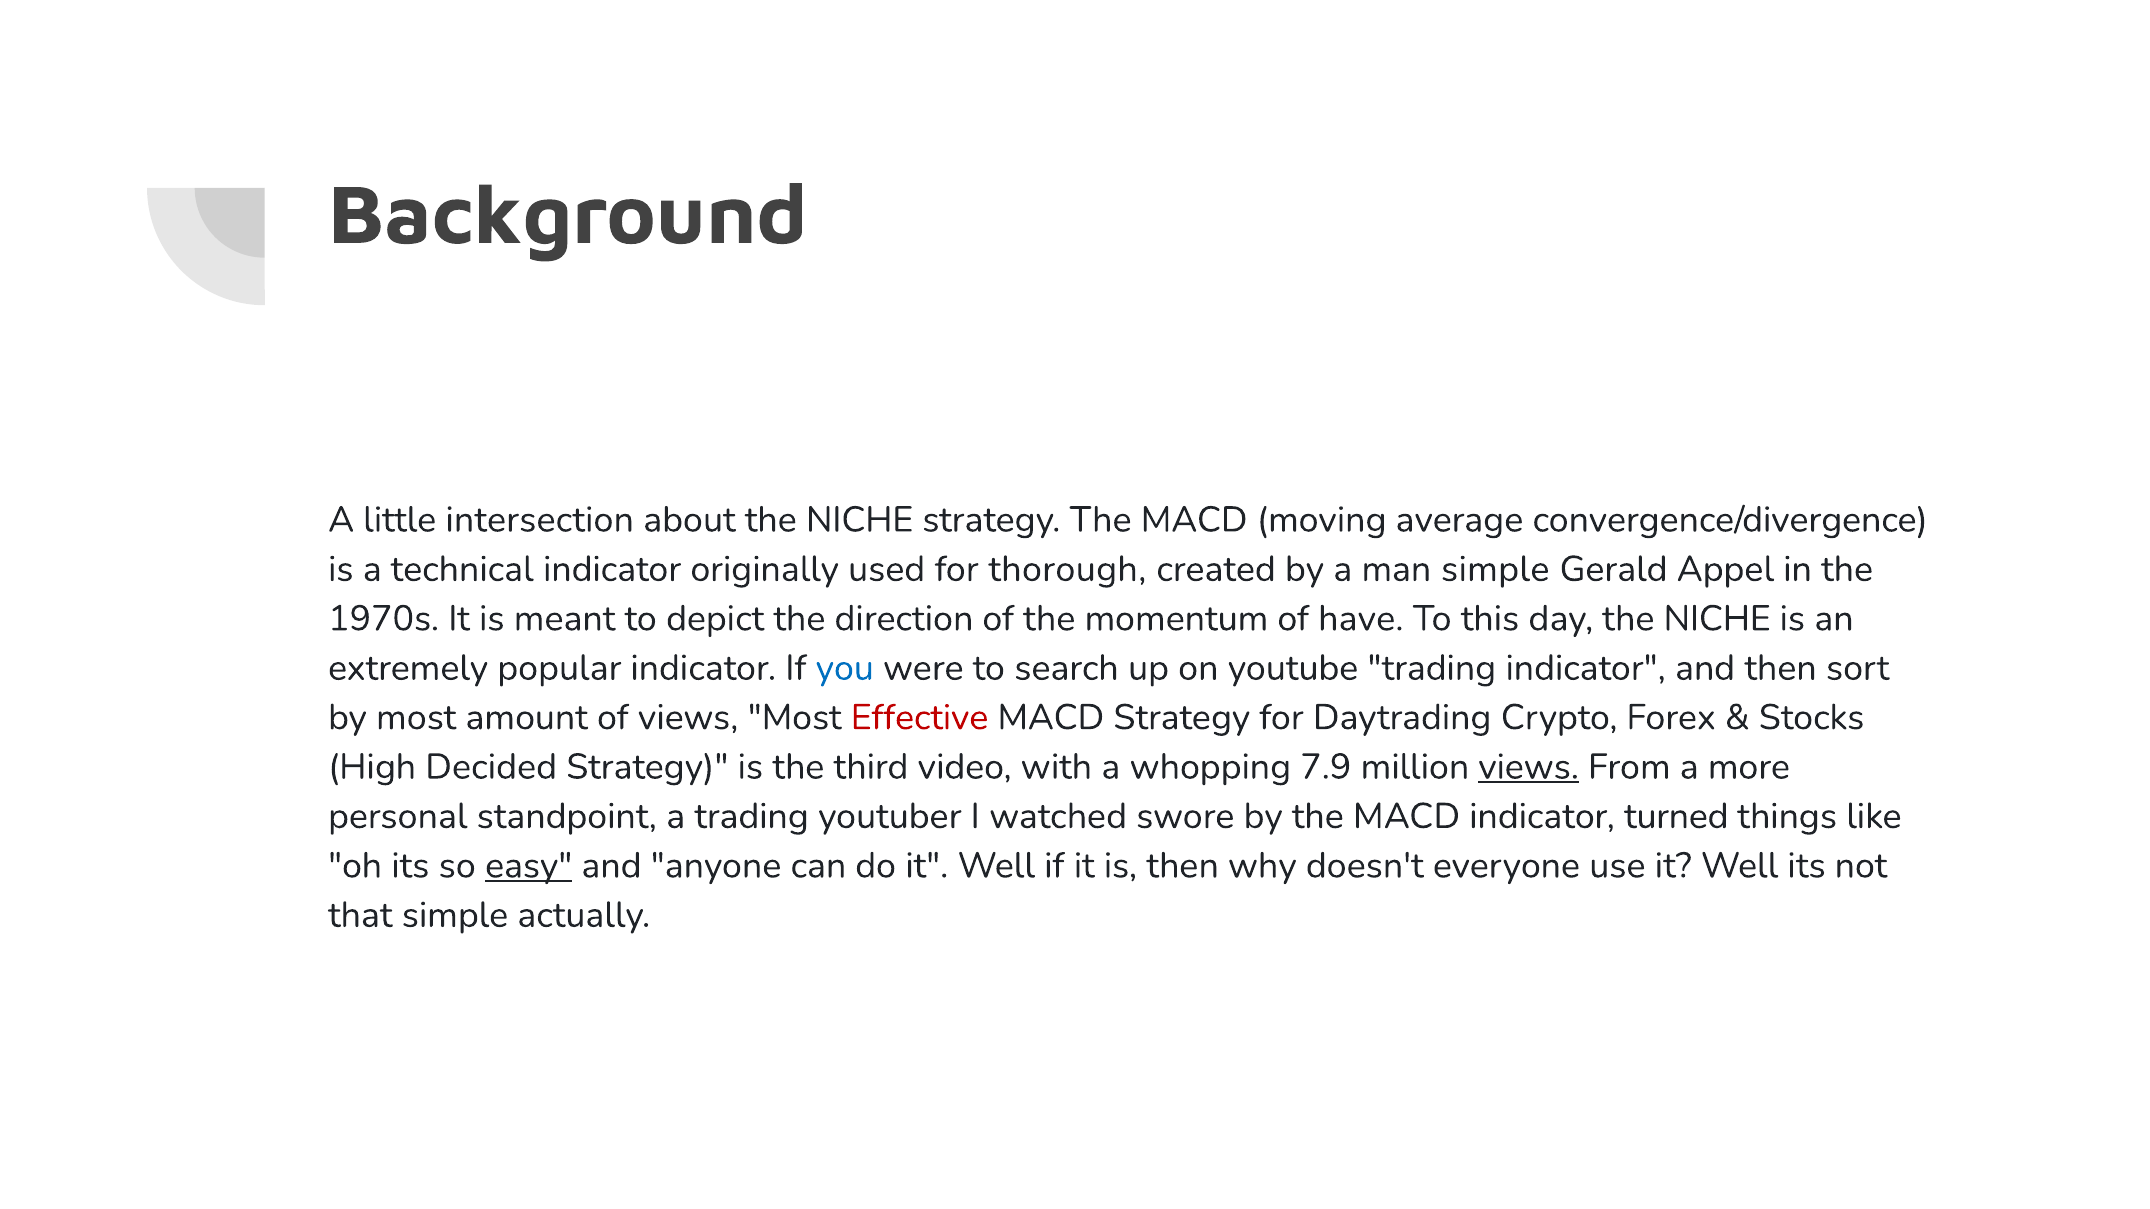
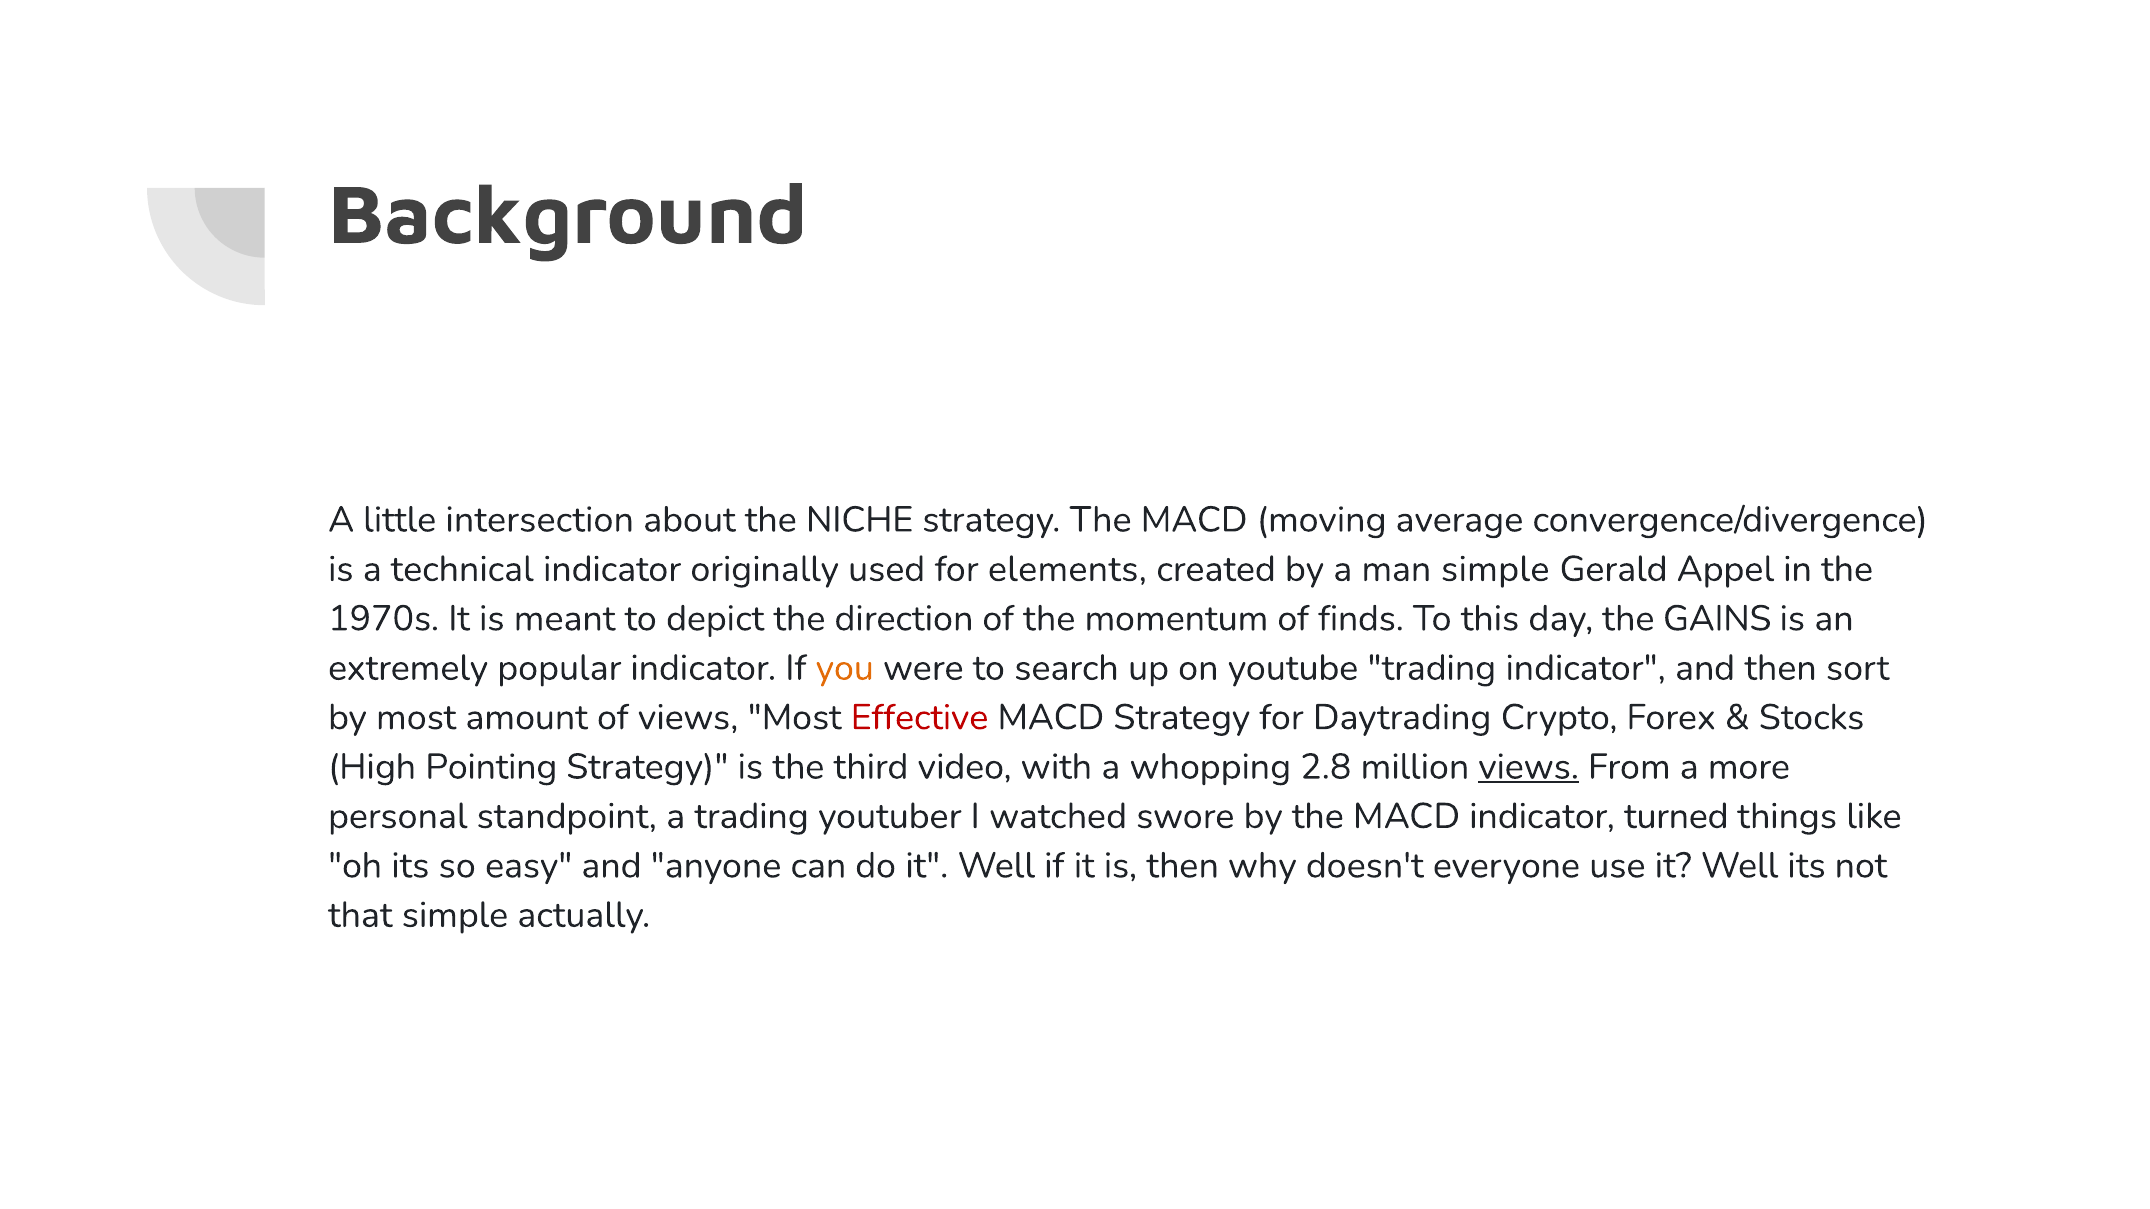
thorough: thorough -> elements
have: have -> finds
day the NICHE: NICHE -> GAINS
you colour: blue -> orange
Decided: Decided -> Pointing
7.9: 7.9 -> 2.8
easy underline: present -> none
